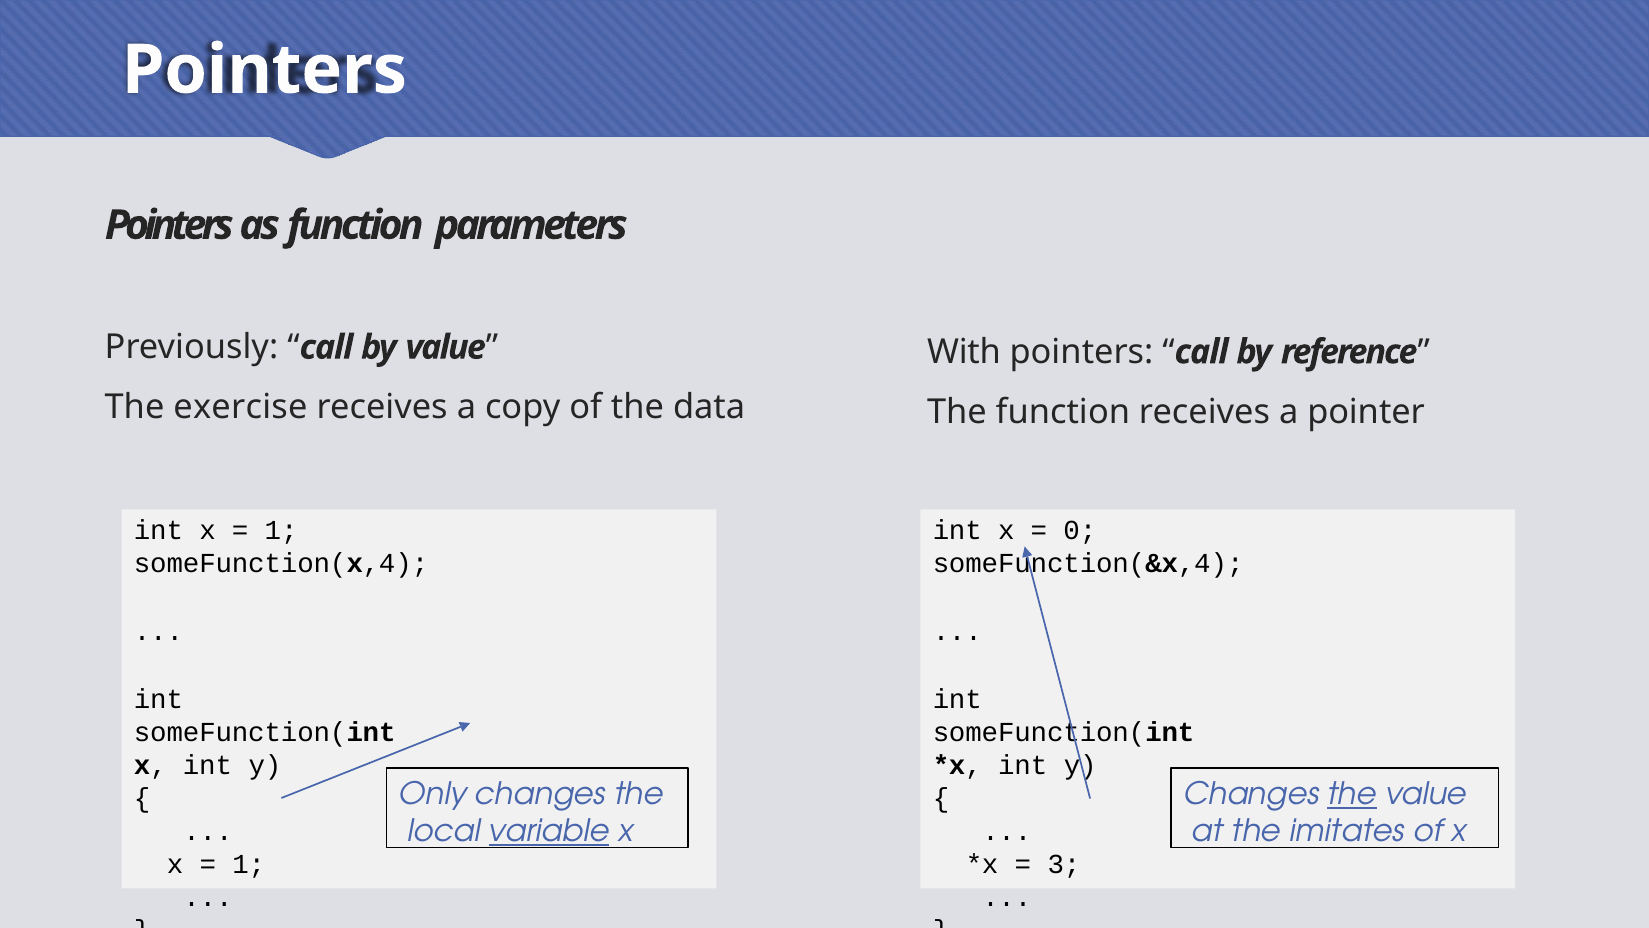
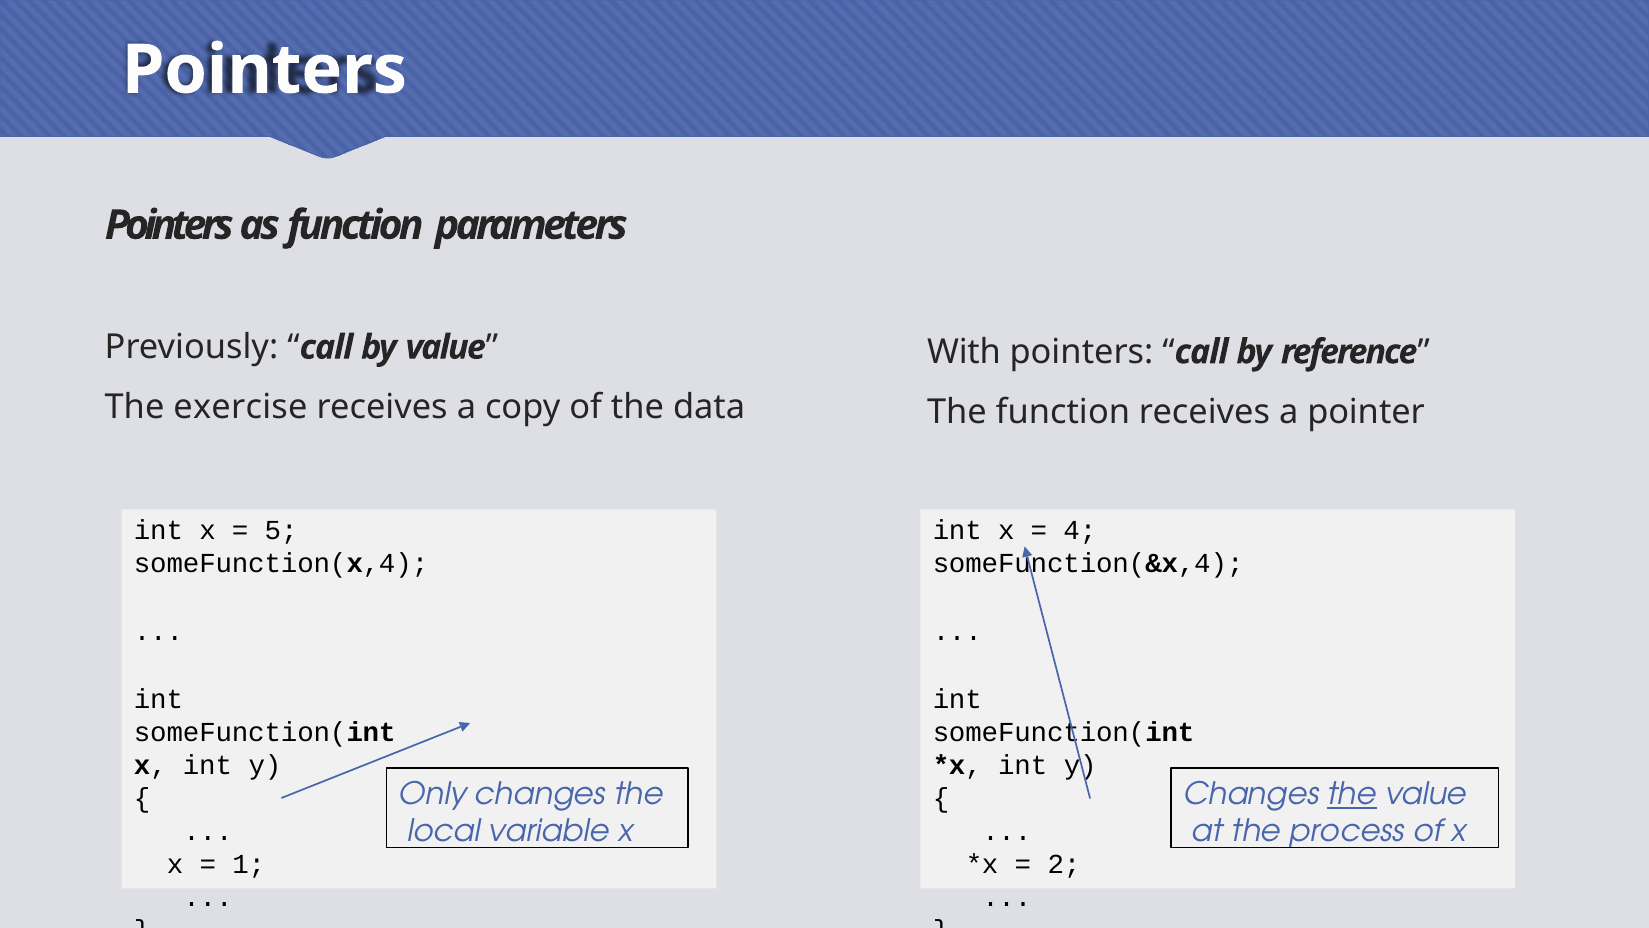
1 at (281, 531): 1 -> 5
0: 0 -> 4
variable underline: present -> none
imitates: imitates -> process
3: 3 -> 2
